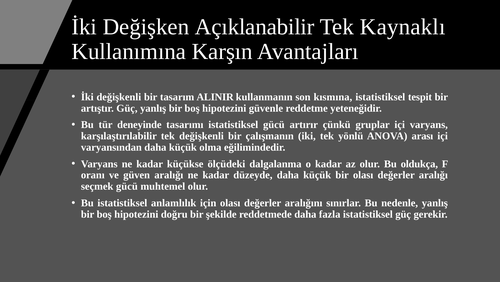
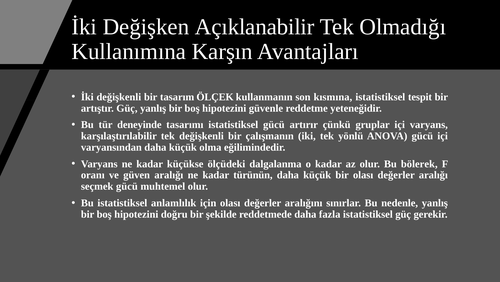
Kaynaklı: Kaynaklı -> Olmadığı
ALINIR: ALINIR -> ÖLÇEK
ANOVA arası: arası -> gücü
oldukça: oldukça -> bölerek
düzeyde: düzeyde -> türünün
